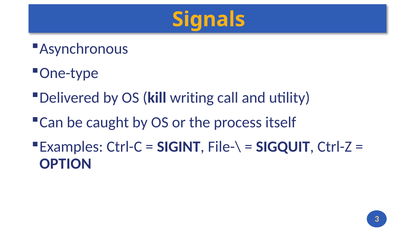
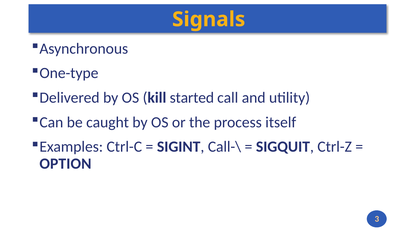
writing: writing -> started
File-\: File-\ -> Call-\
